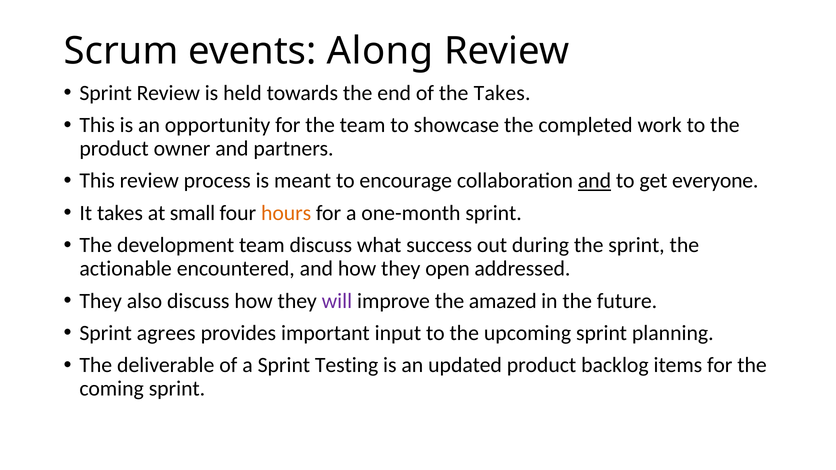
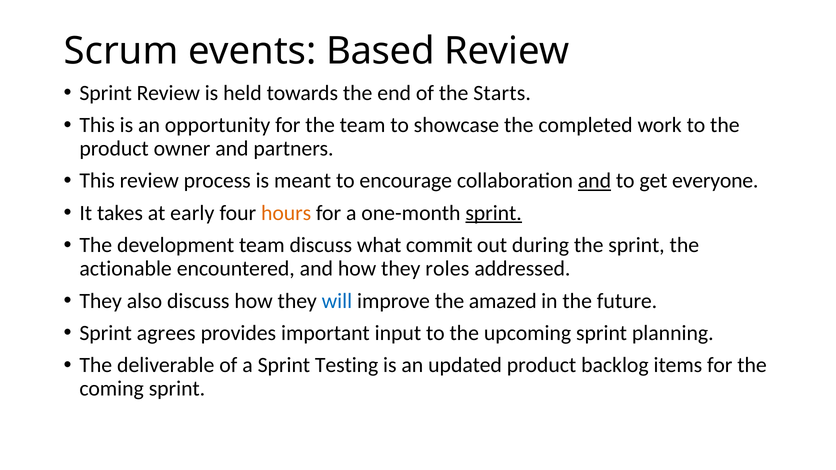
Along: Along -> Based
the Takes: Takes -> Starts
small: small -> early
sprint at (494, 213) underline: none -> present
success: success -> commit
open: open -> roles
will colour: purple -> blue
